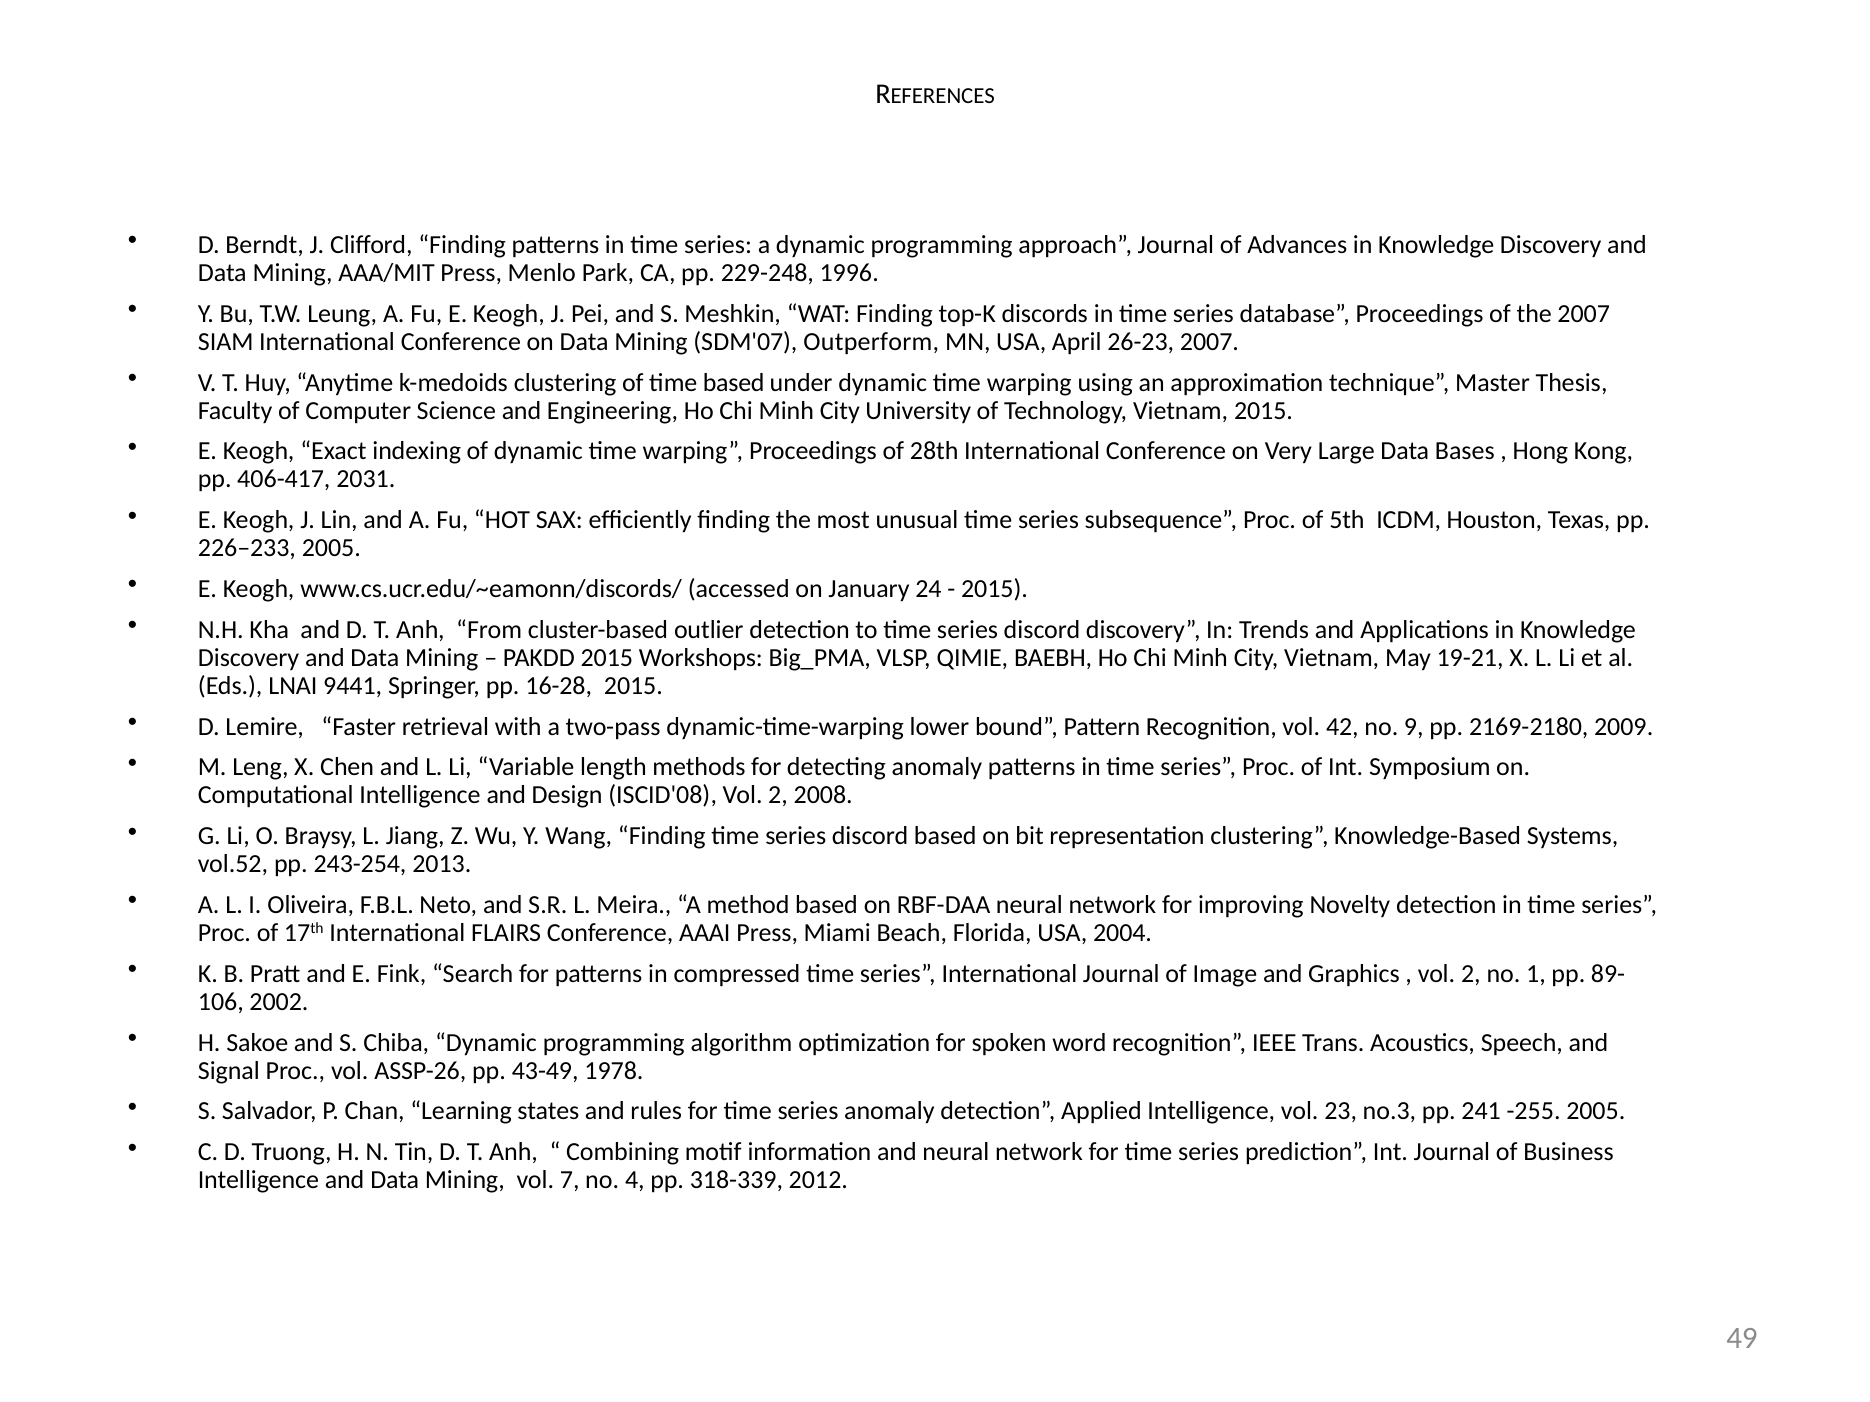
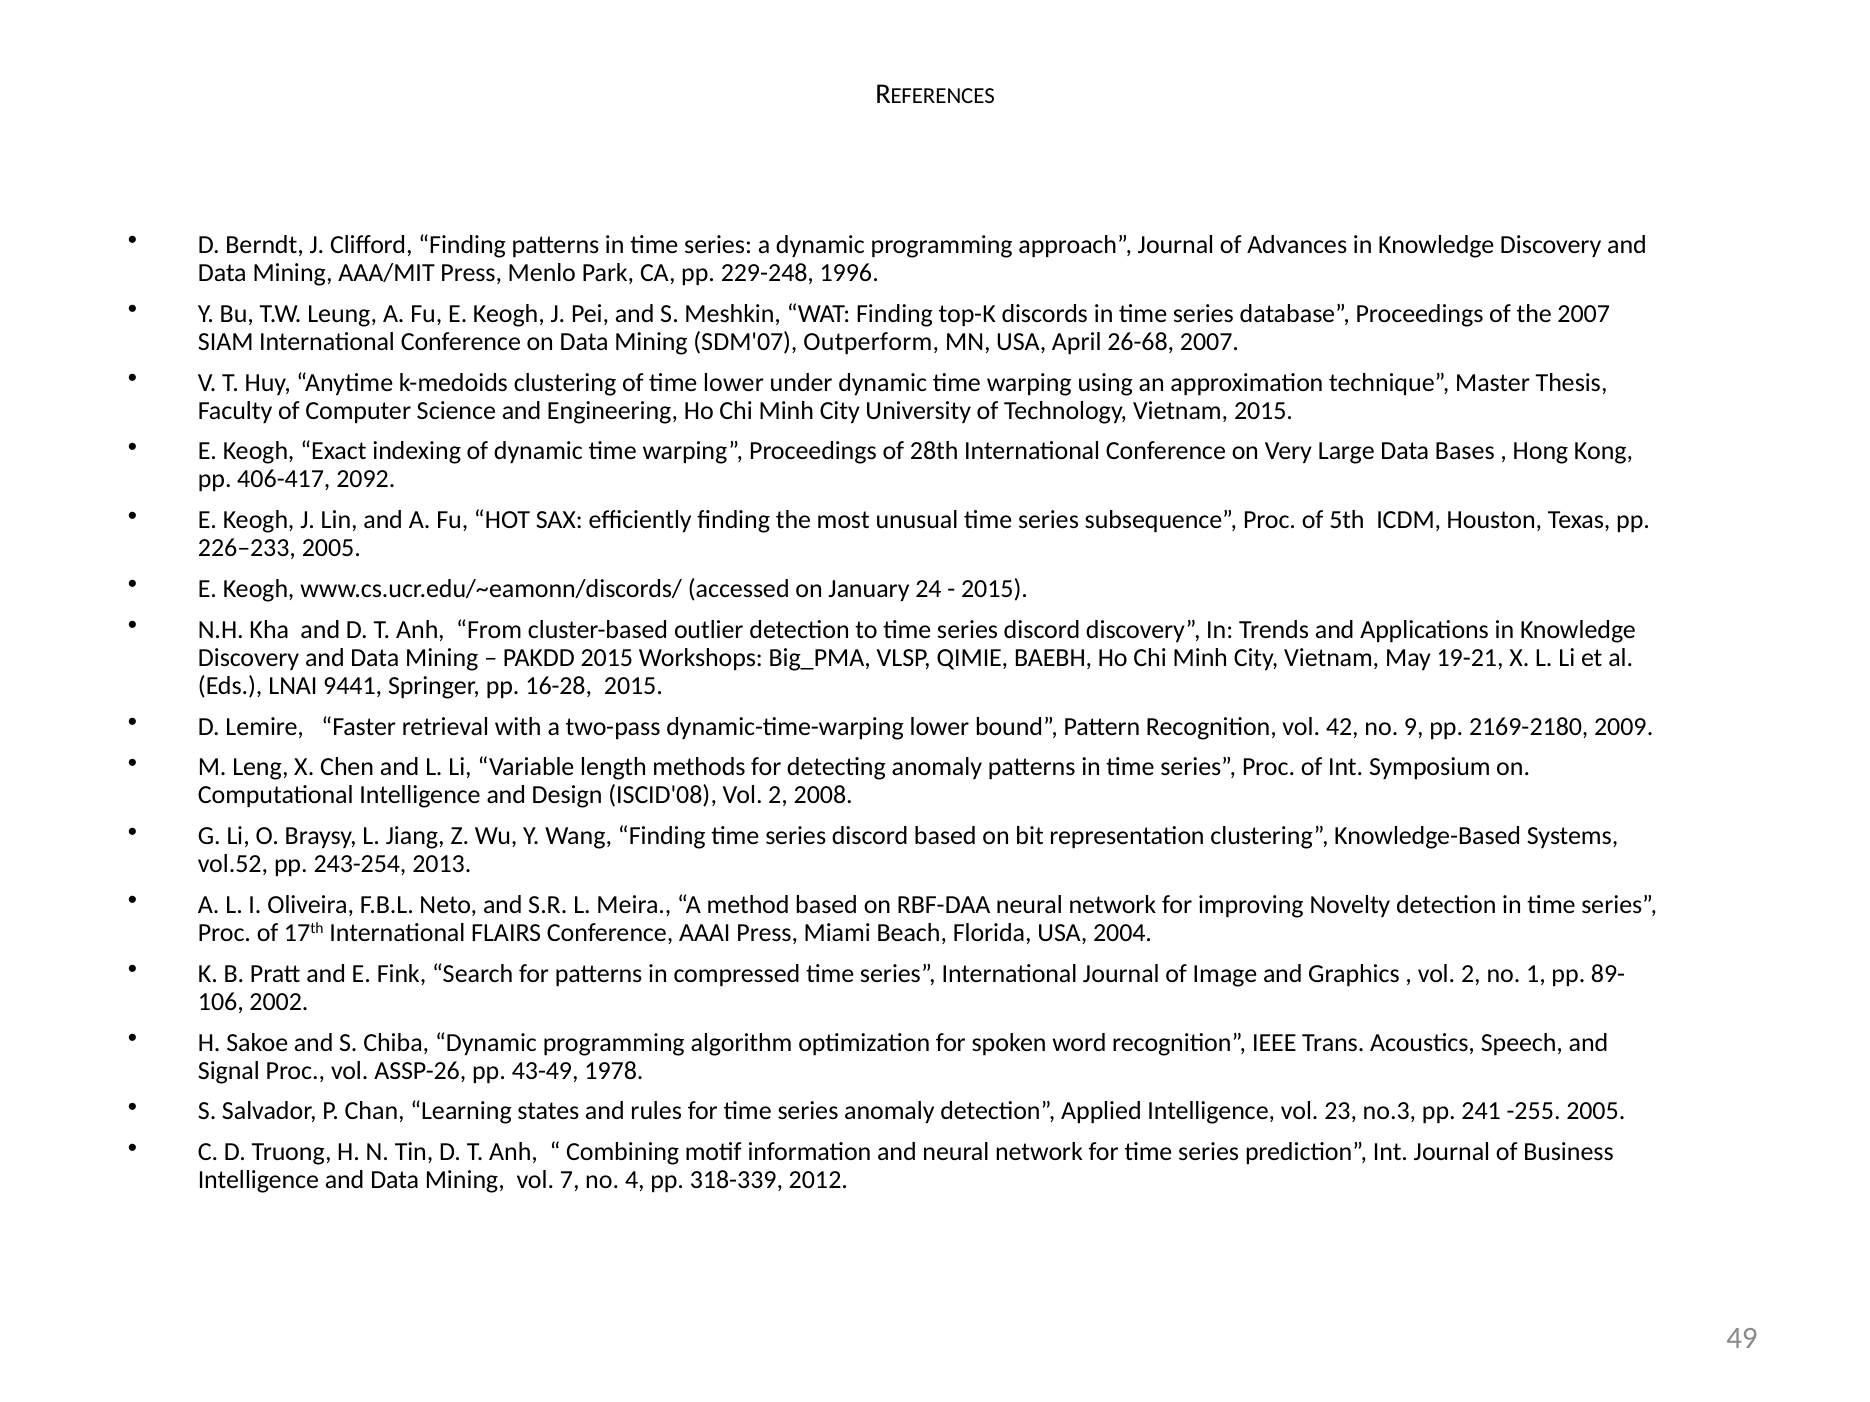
26-23: 26-23 -> 26-68
time based: based -> lower
2031: 2031 -> 2092
